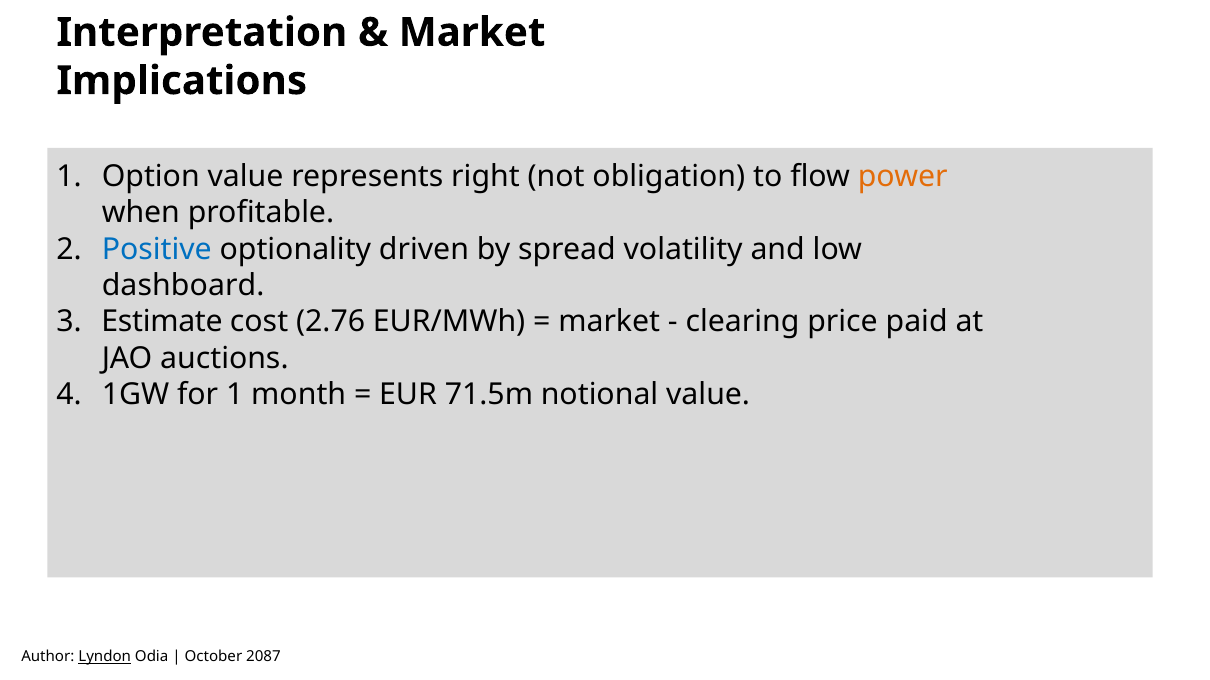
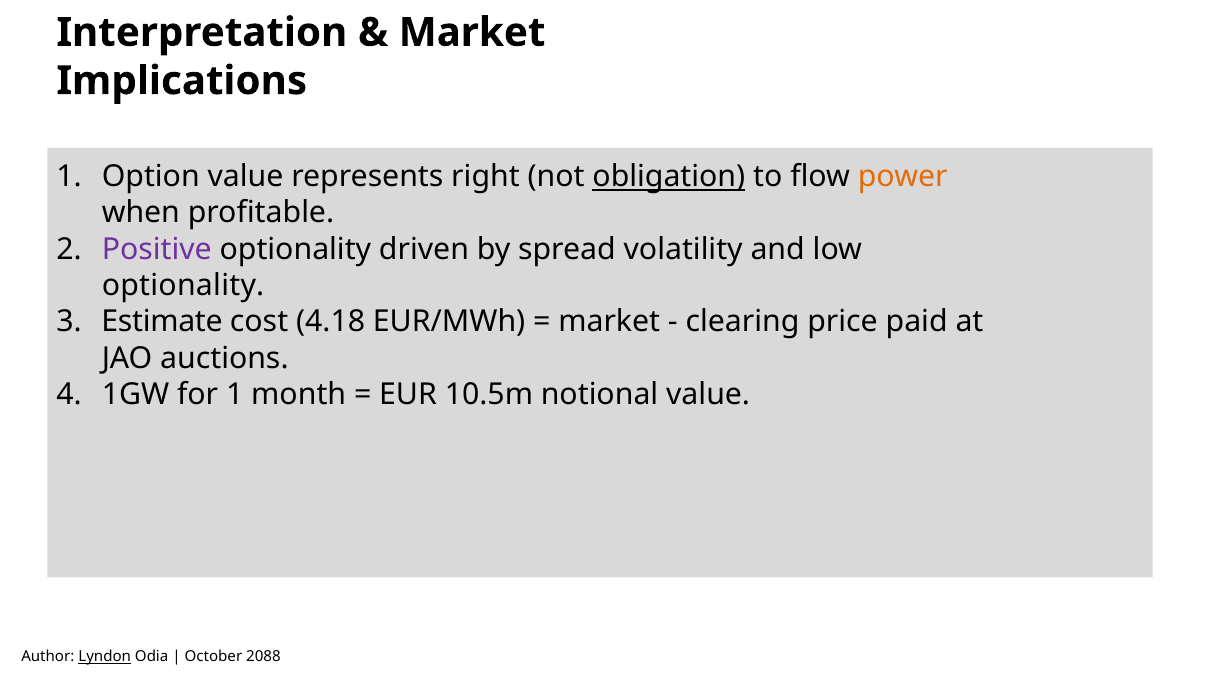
obligation underline: none -> present
Positive colour: blue -> purple
dashboard at (183, 286): dashboard -> optionality
2.76: 2.76 -> 4.18
71.5m: 71.5m -> 10.5m
2087: 2087 -> 2088
